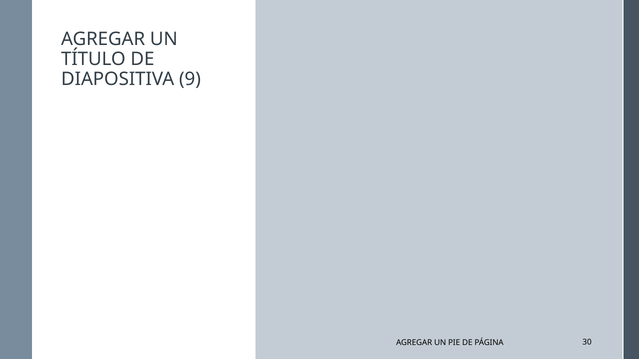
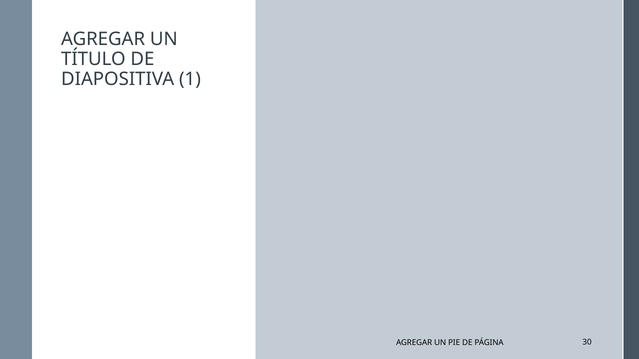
9: 9 -> 1
